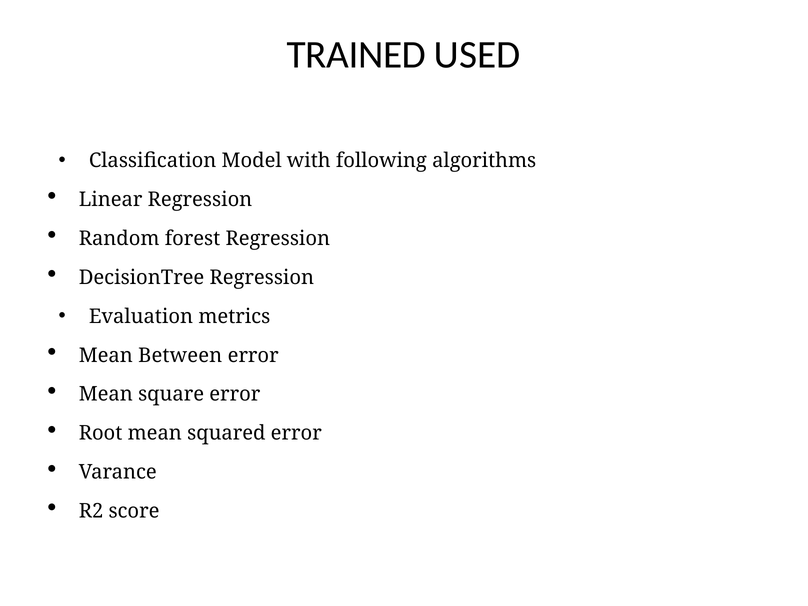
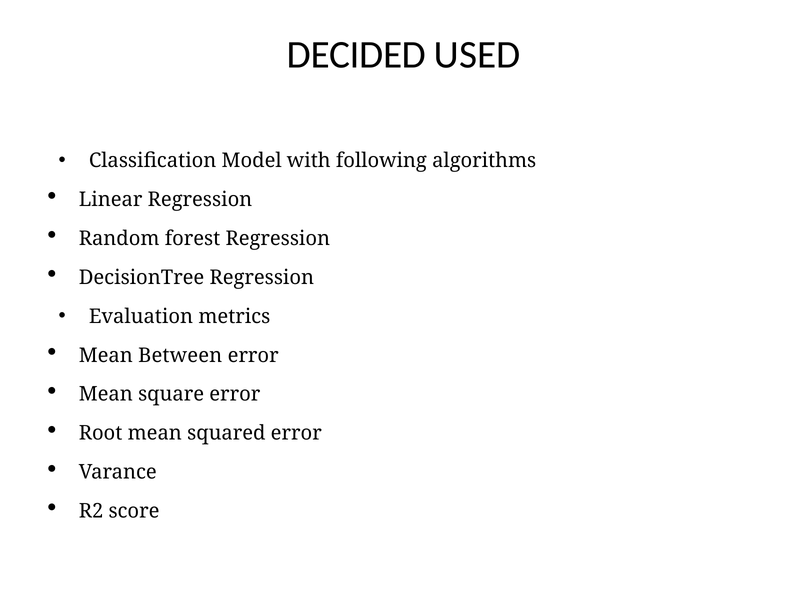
TRAINED: TRAINED -> DECIDED
